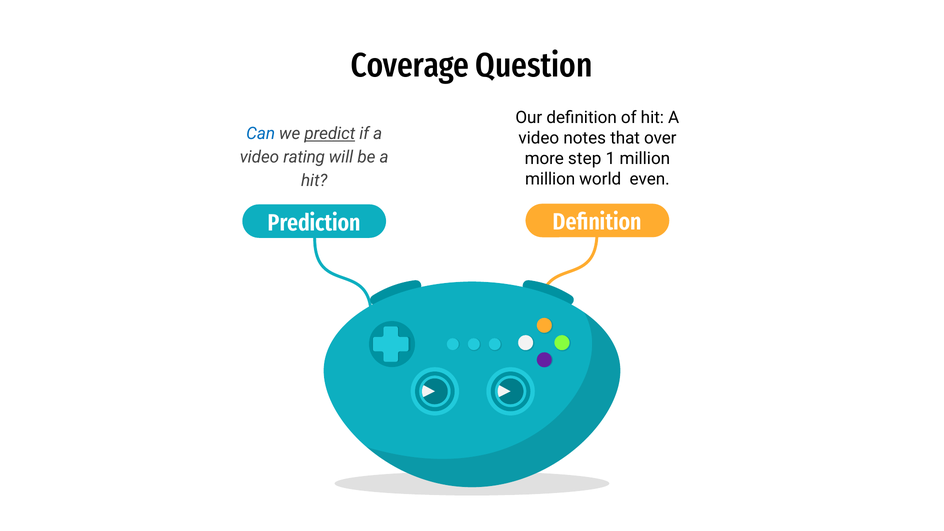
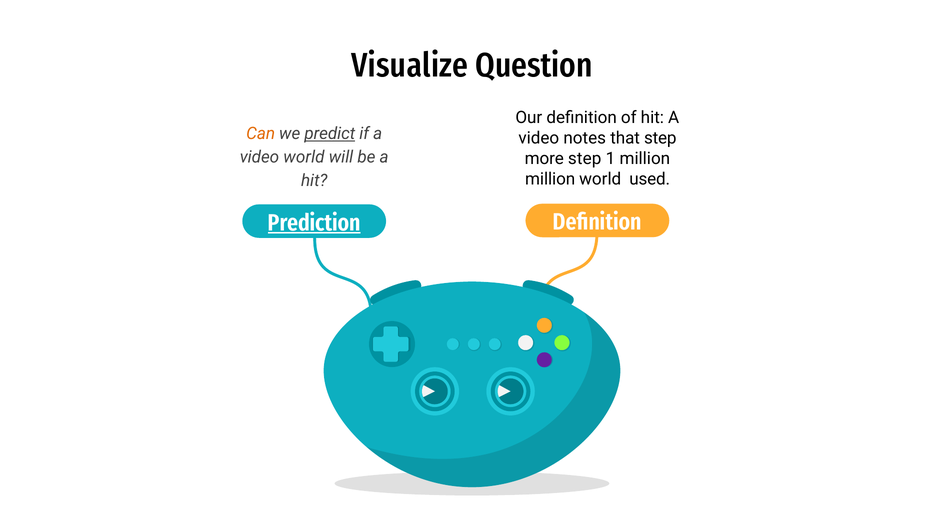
Coverage: Coverage -> Visualize
Can colour: blue -> orange
that over: over -> step
video rating: rating -> world
even: even -> used
Prediction underline: none -> present
